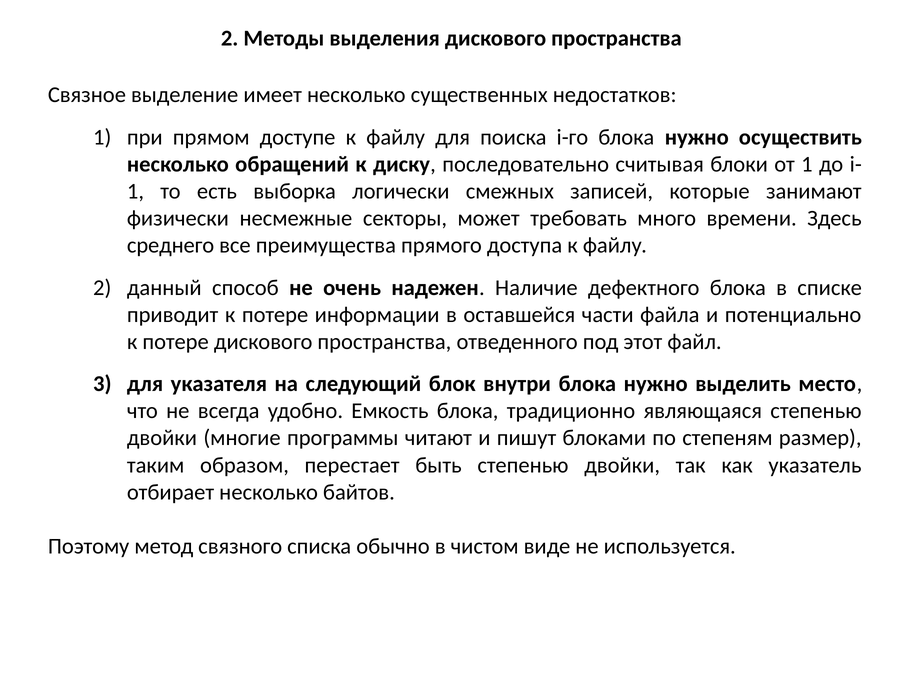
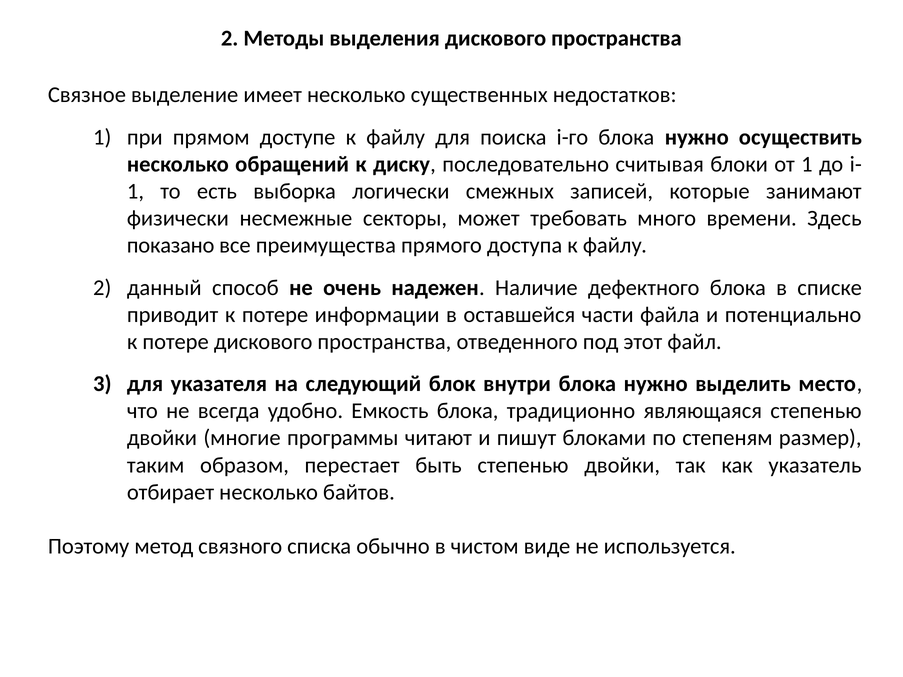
среднего: среднего -> показано
